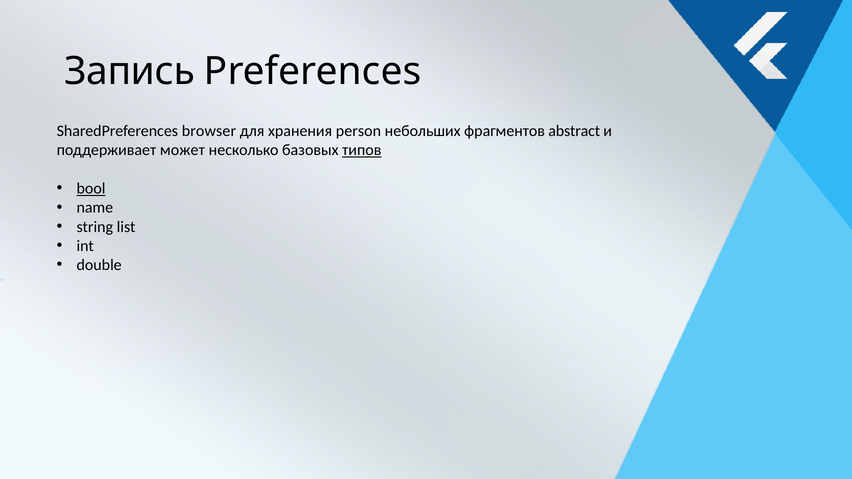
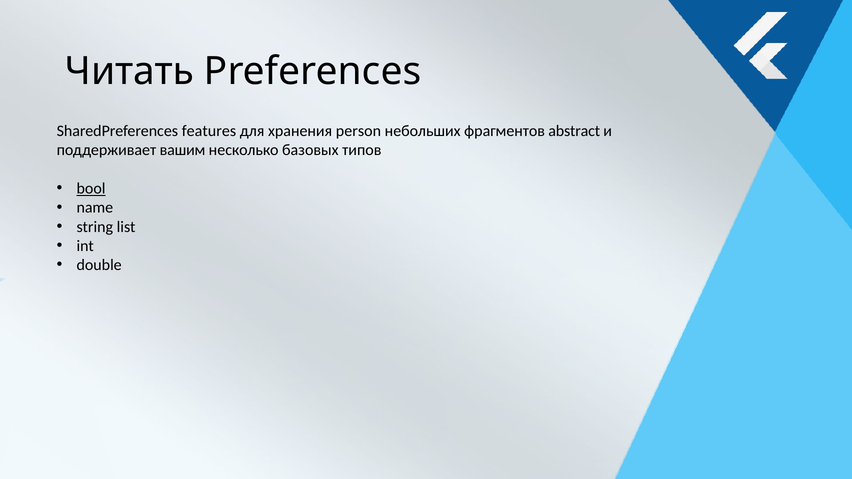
Запись: Запись -> Читать
browser: browser -> features
может: может -> вашим
типов underline: present -> none
